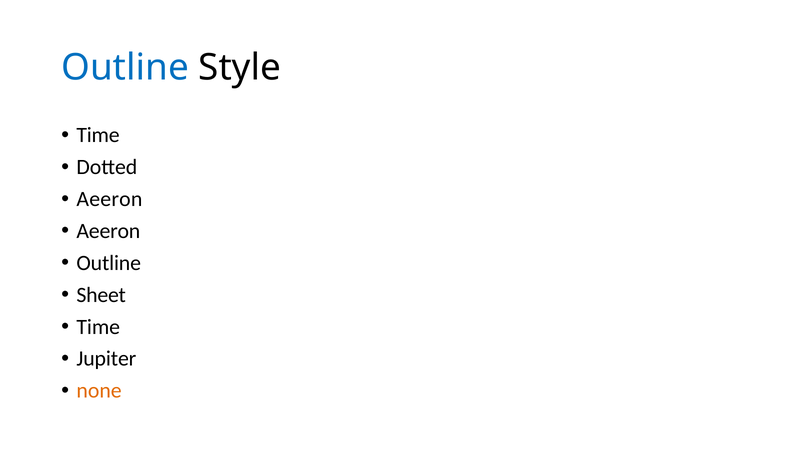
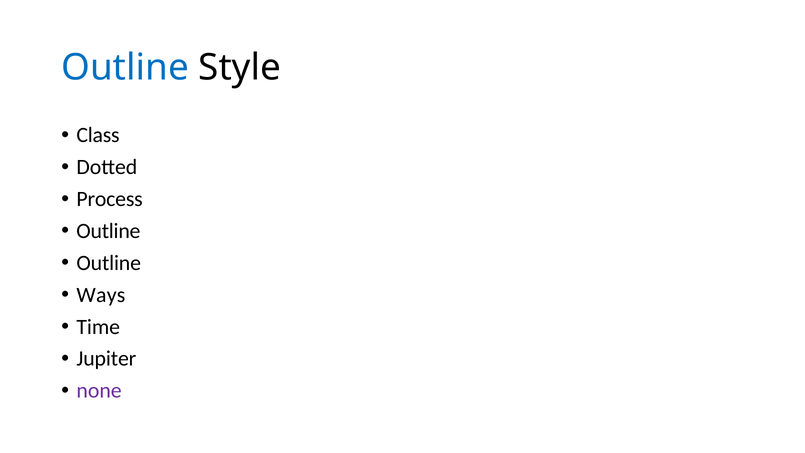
Time at (98, 135): Time -> Class
Aeeron at (109, 199): Aeeron -> Process
Aeeron at (108, 231): Aeeron -> Outline
Sheet: Sheet -> Ways
none colour: orange -> purple
